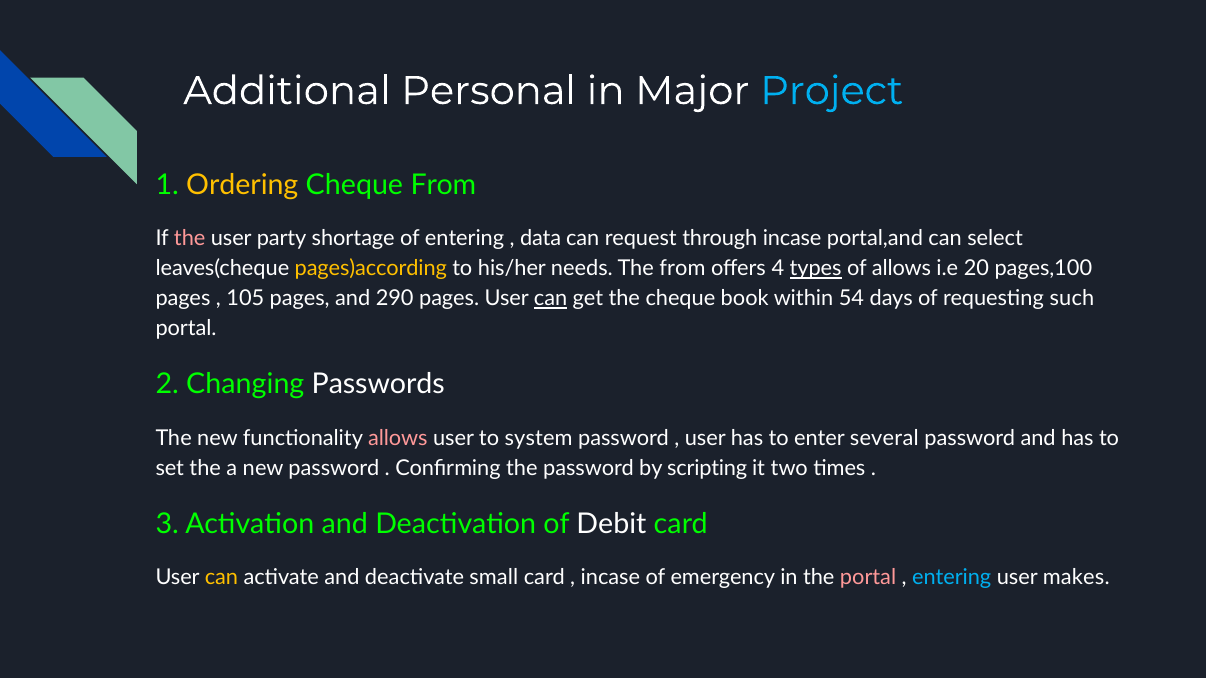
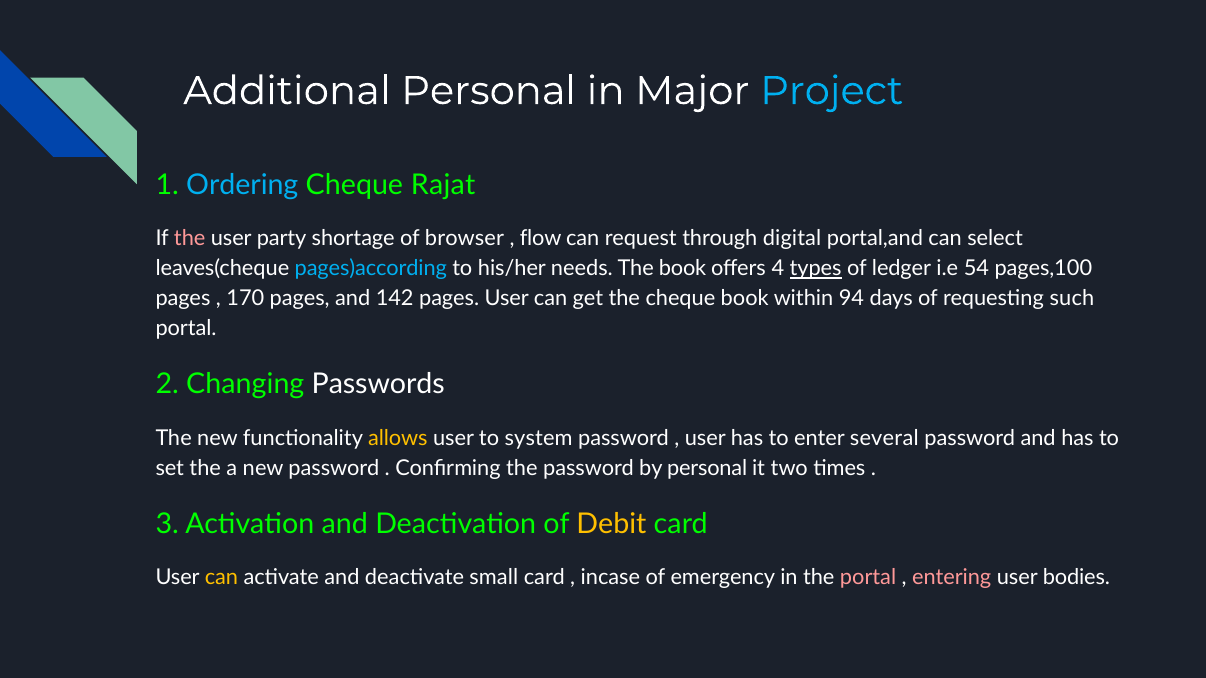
Ordering colour: yellow -> light blue
Cheque From: From -> Rajat
of entering: entering -> browser
data: data -> flow
through incase: incase -> digital
pages)according colour: yellow -> light blue
The from: from -> book
of allows: allows -> ledger
20: 20 -> 54
105: 105 -> 170
290: 290 -> 142
can at (551, 299) underline: present -> none
54: 54 -> 94
allows at (398, 438) colour: pink -> yellow
by scripting: scripting -> personal
Debit colour: white -> yellow
entering at (952, 578) colour: light blue -> pink
makes: makes -> bodies
